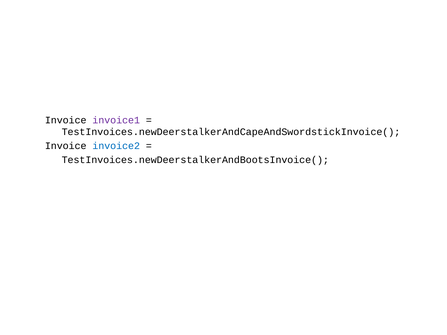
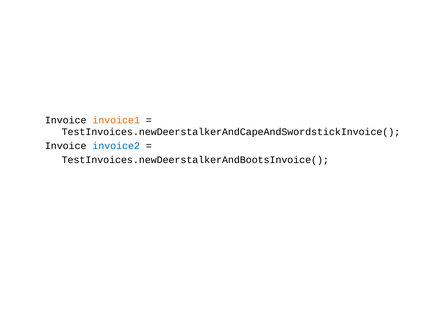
invoice1 colour: purple -> orange
